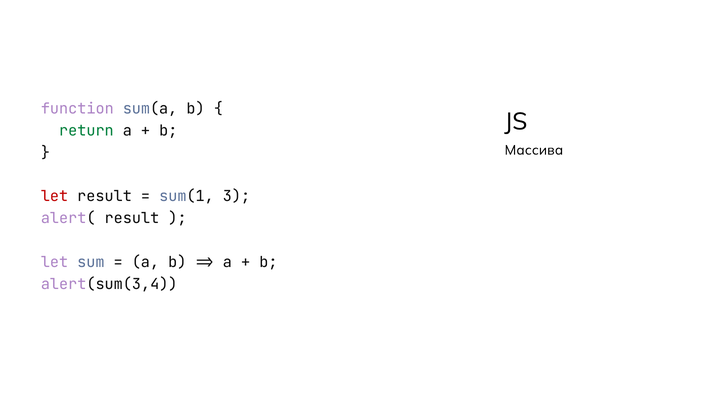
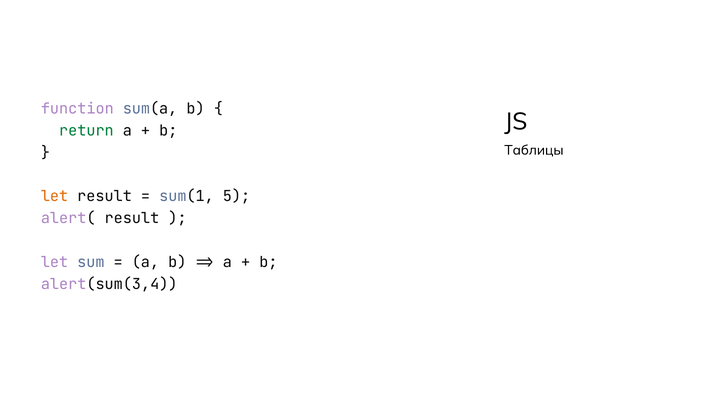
Массива: Массива -> Таблицы
let at (55, 196) colour: red -> orange
3: 3 -> 5
